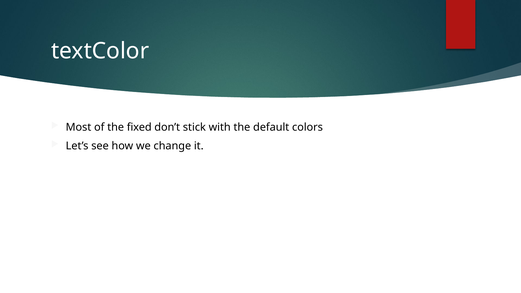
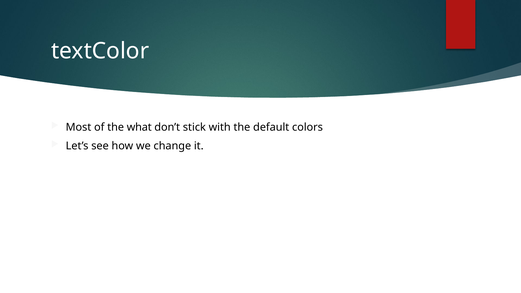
fixed: fixed -> what
